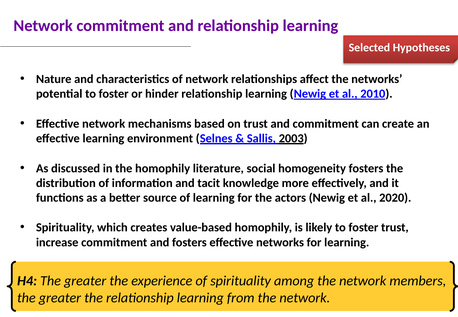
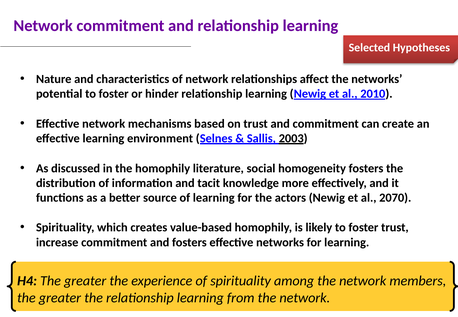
2020: 2020 -> 2070
